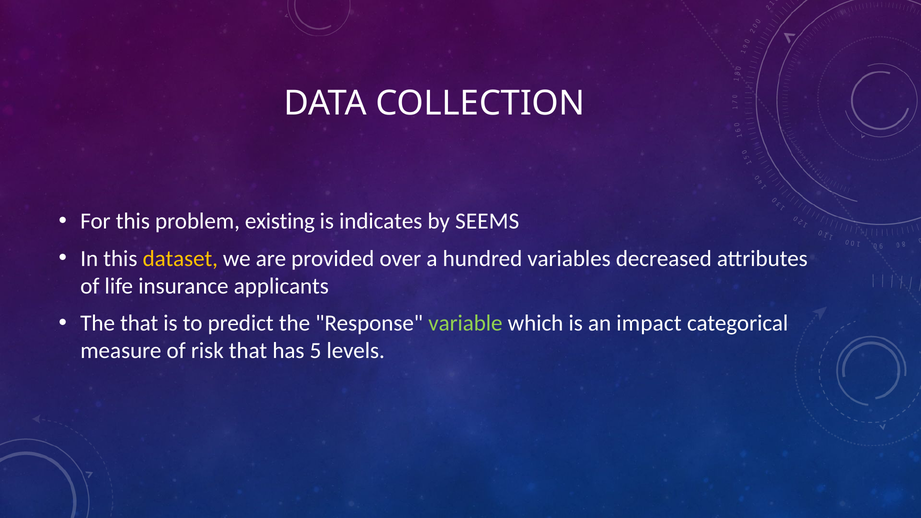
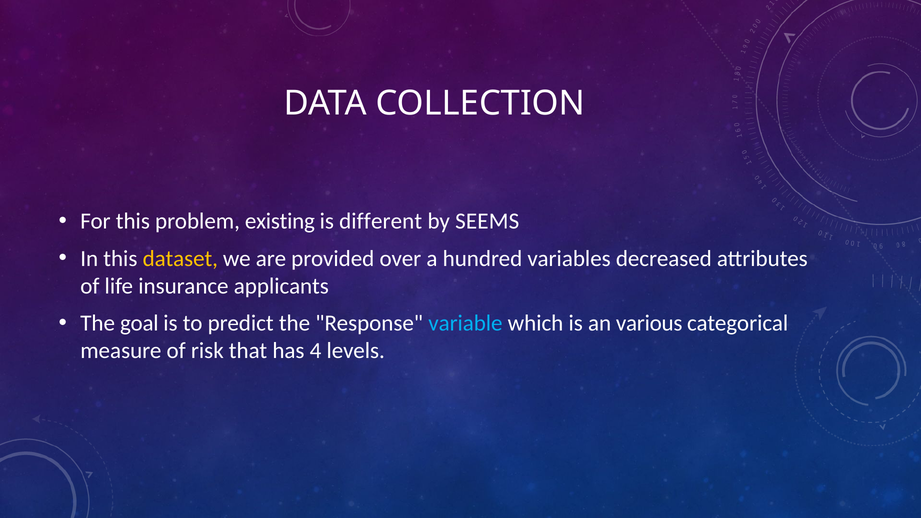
indicates: indicates -> different
The that: that -> goal
variable colour: light green -> light blue
impact: impact -> various
5: 5 -> 4
